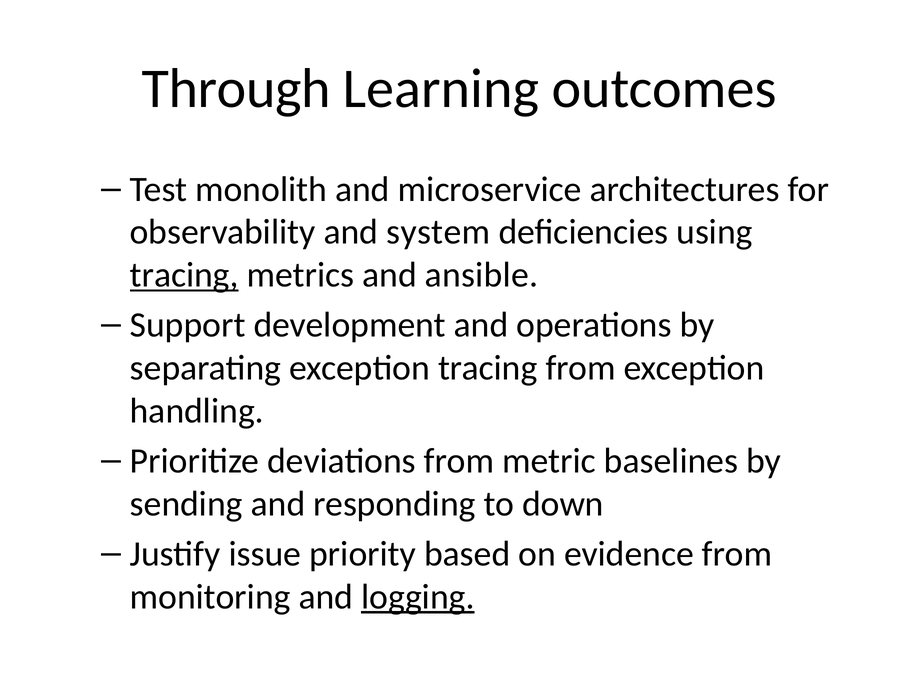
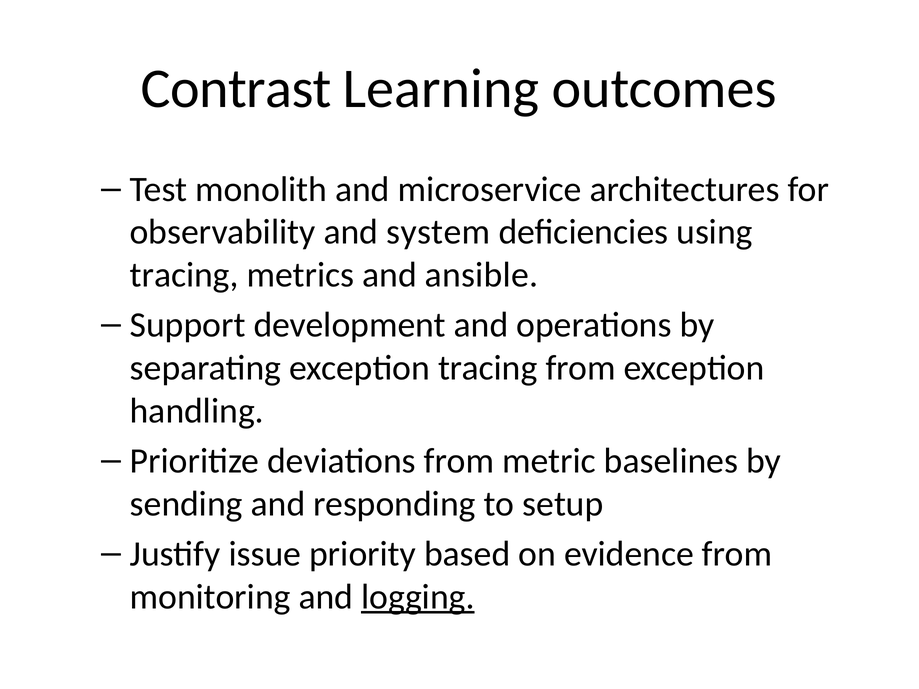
Through: Through -> Contrast
tracing at (184, 275) underline: present -> none
down: down -> setup
